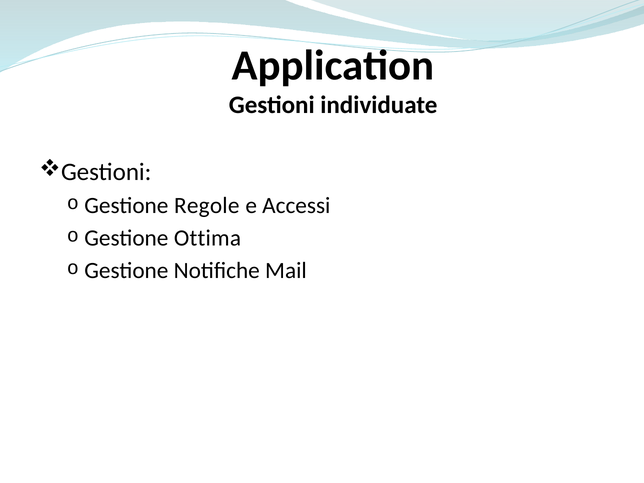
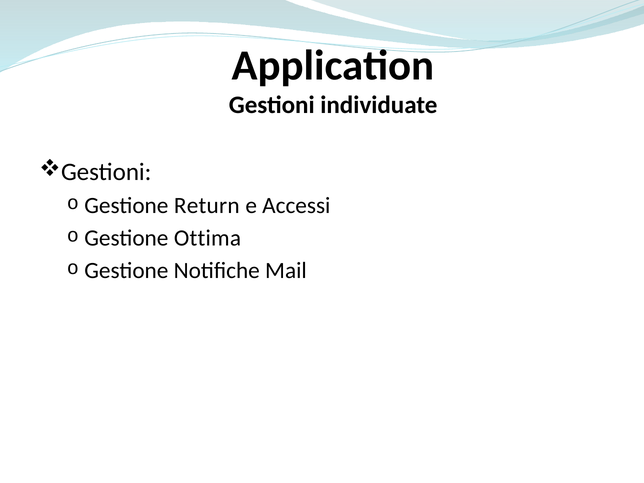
Regole: Regole -> Return
